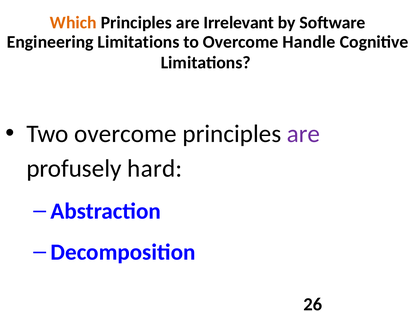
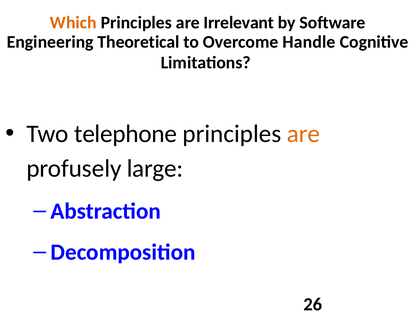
Engineering Limitations: Limitations -> Theoretical
Two overcome: overcome -> telephone
are at (303, 134) colour: purple -> orange
hard: hard -> large
